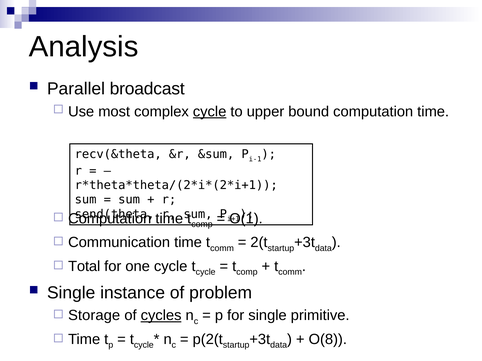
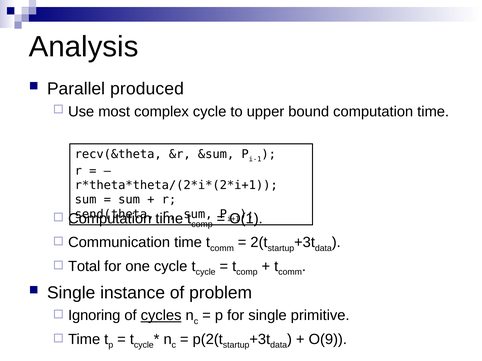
broadcast: broadcast -> produced
cycle at (210, 112) underline: present -> none
Storage: Storage -> Ignoring
O(8: O(8 -> O(9
